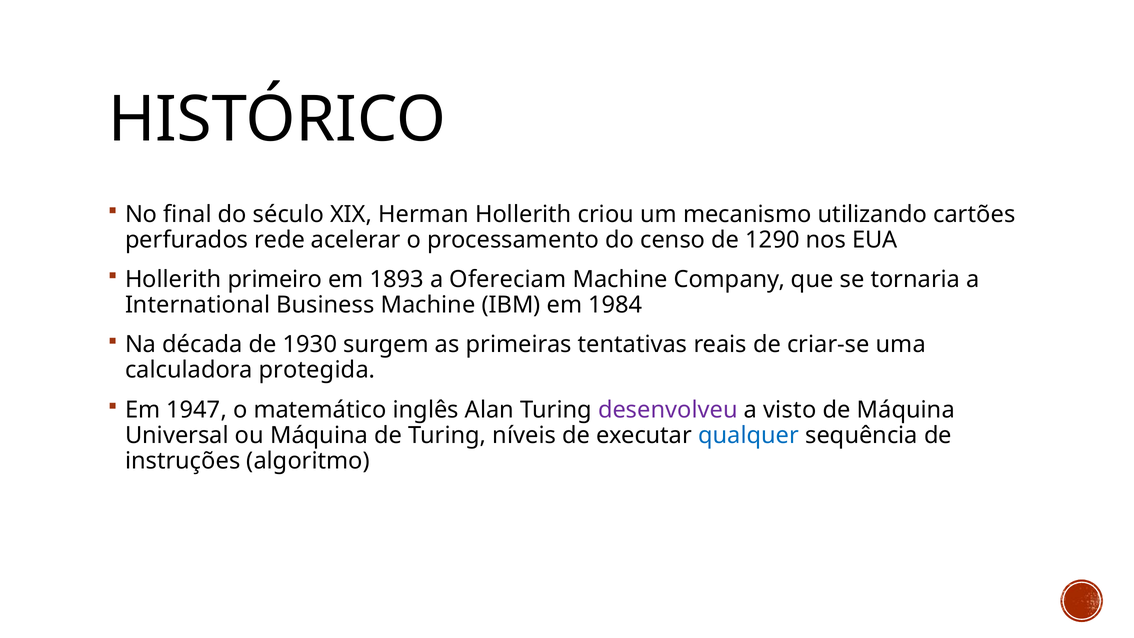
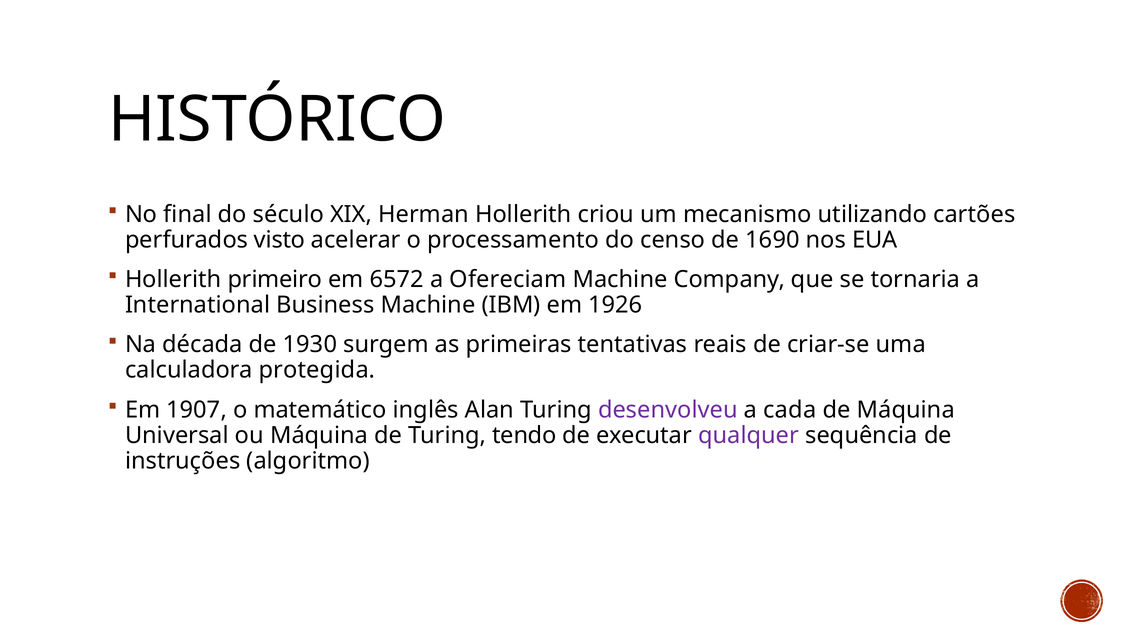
rede: rede -> visto
1290: 1290 -> 1690
1893: 1893 -> 6572
1984: 1984 -> 1926
1947: 1947 -> 1907
visto: visto -> cada
níveis: níveis -> tendo
qualquer colour: blue -> purple
